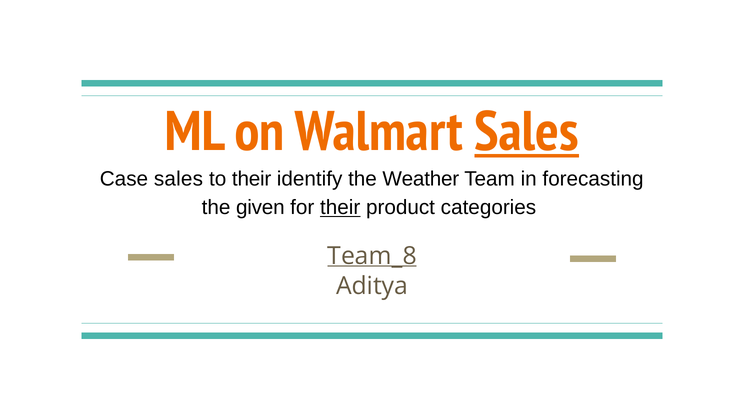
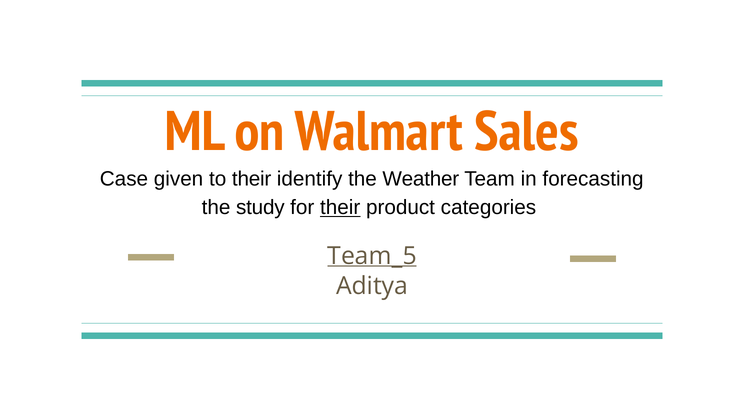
Sales at (527, 132) underline: present -> none
Case sales: sales -> given
given: given -> study
Team_8: Team_8 -> Team_5
